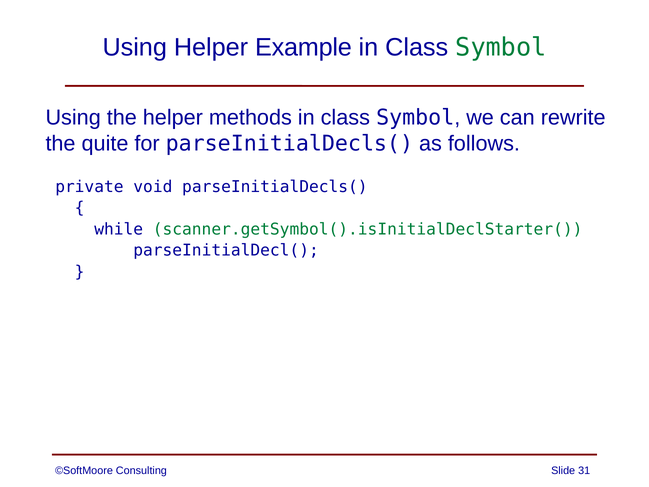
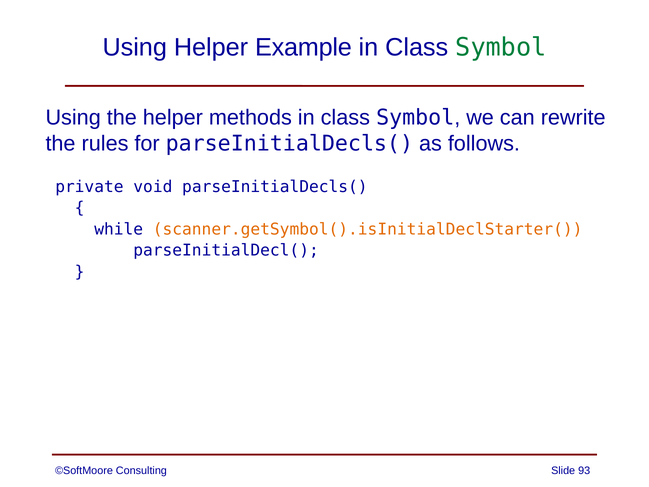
quite: quite -> rules
scanner.getSymbol().isInitialDeclStarter( colour: green -> orange
31: 31 -> 93
